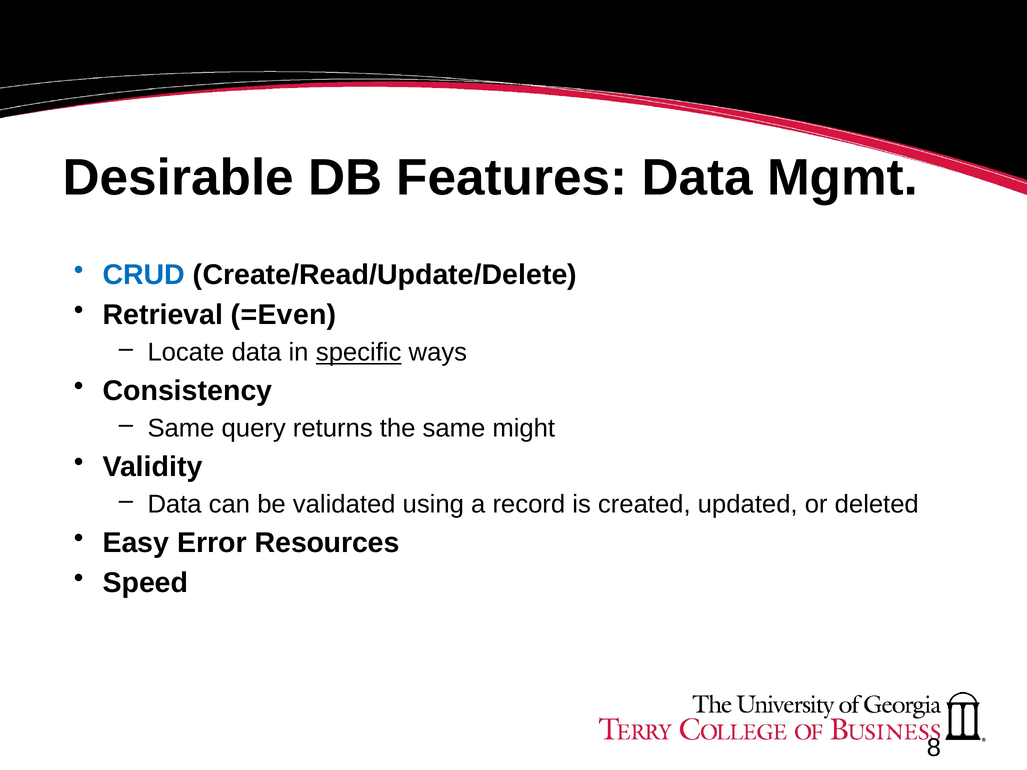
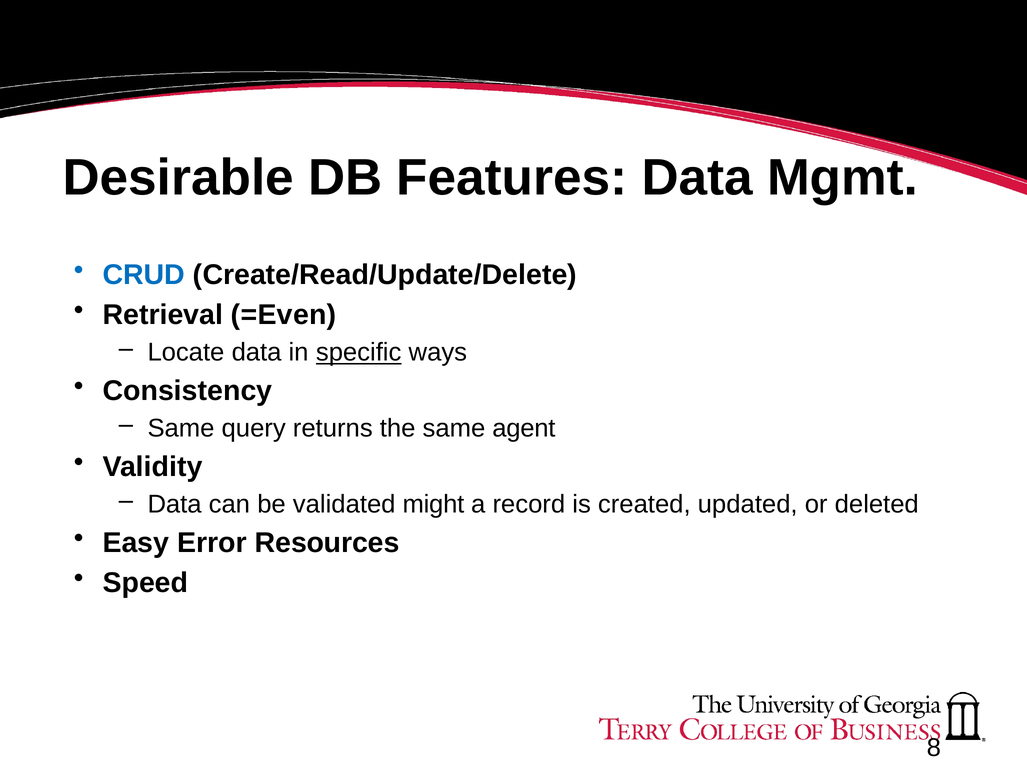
might: might -> agent
using: using -> might
